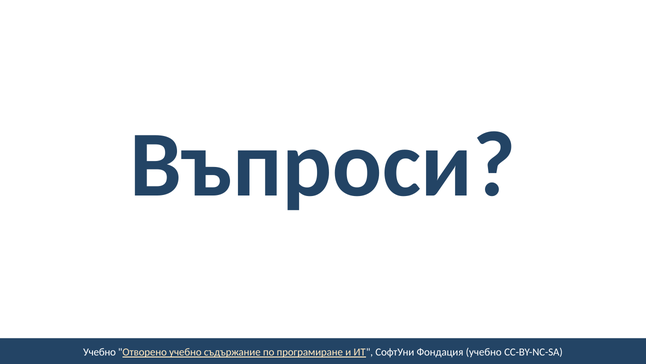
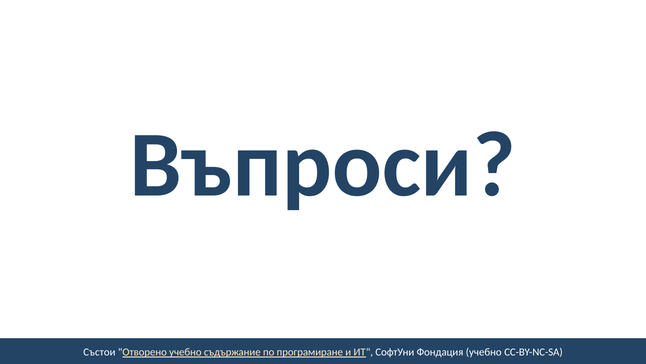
Учебно at (100, 352): Учебно -> Състои
